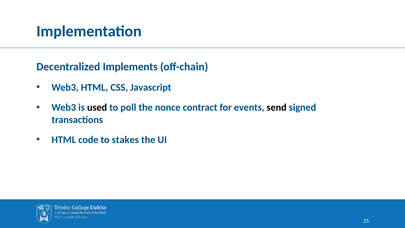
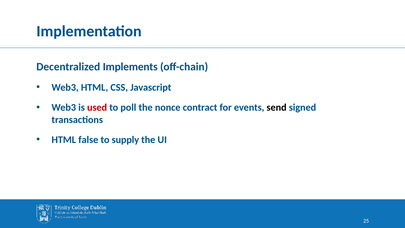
used colour: black -> red
code: code -> false
stakes: stakes -> supply
